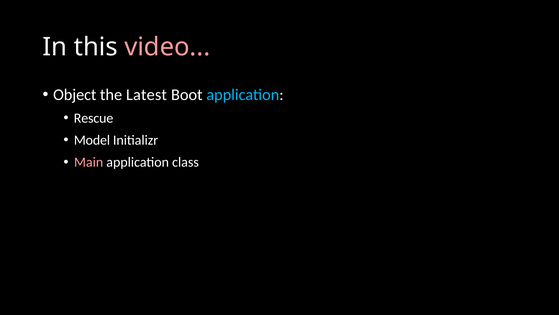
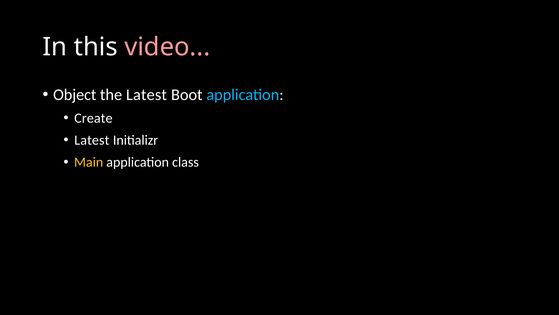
Rescue: Rescue -> Create
Model at (92, 140): Model -> Latest
Main colour: pink -> yellow
